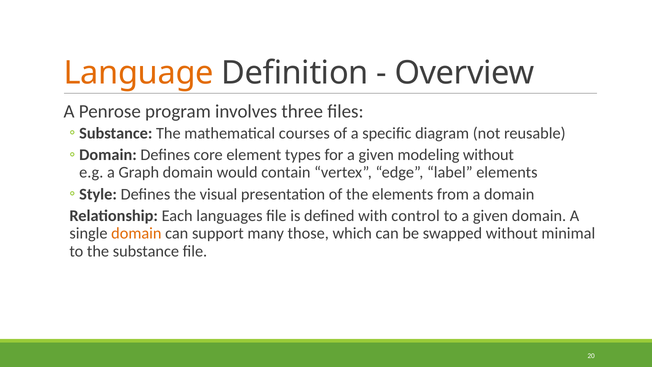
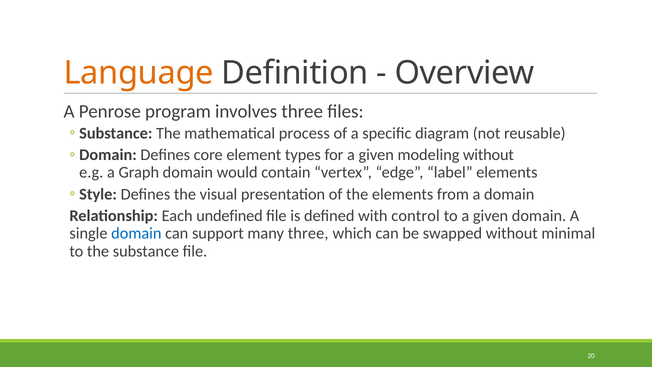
courses: courses -> process
languages: languages -> undefined
domain at (136, 233) colour: orange -> blue
many those: those -> three
